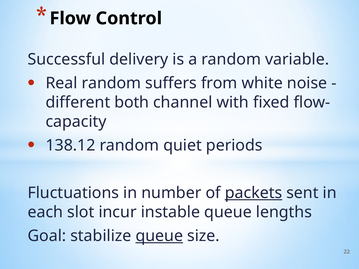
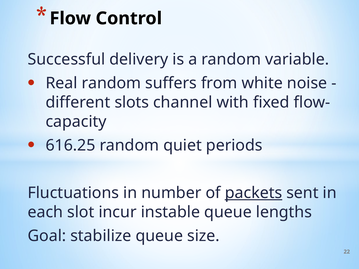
both: both -> slots
138.12: 138.12 -> 616.25
queue at (159, 236) underline: present -> none
